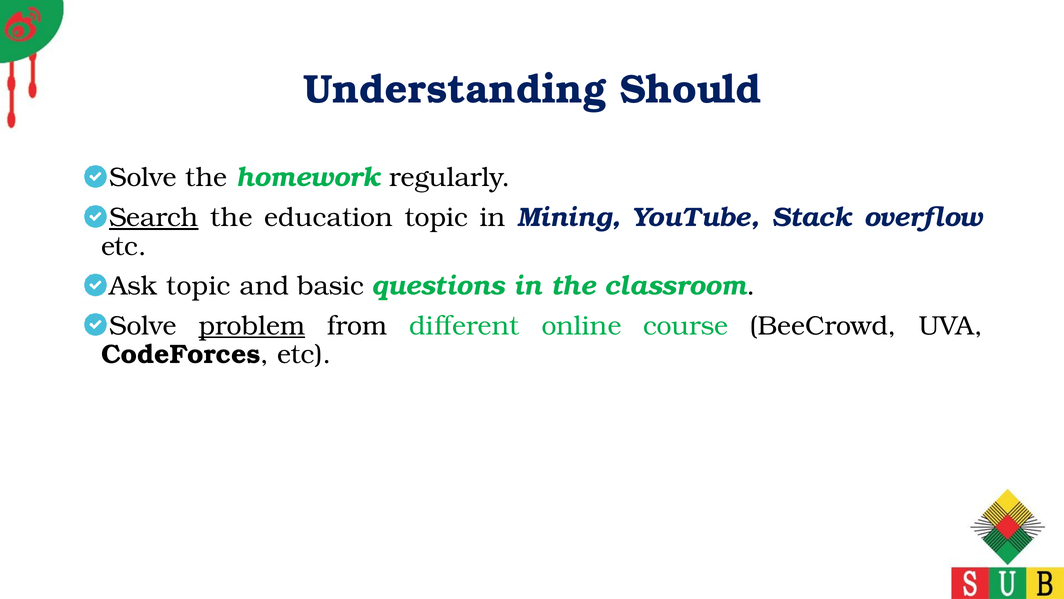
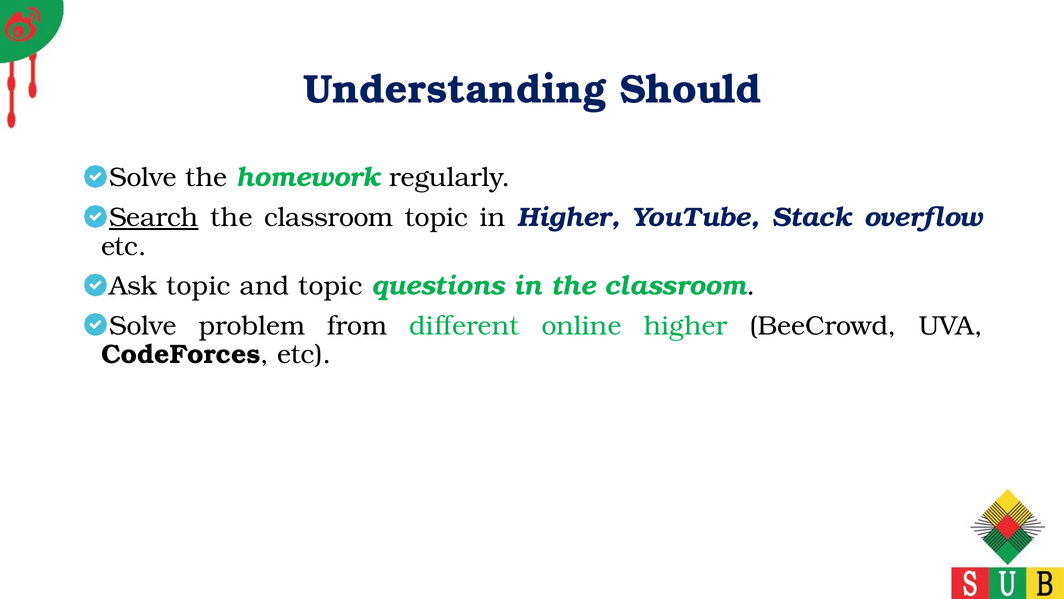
education at (329, 217): education -> classroom
in Mining: Mining -> Higher
and basic: basic -> topic
problem underline: present -> none
online course: course -> higher
